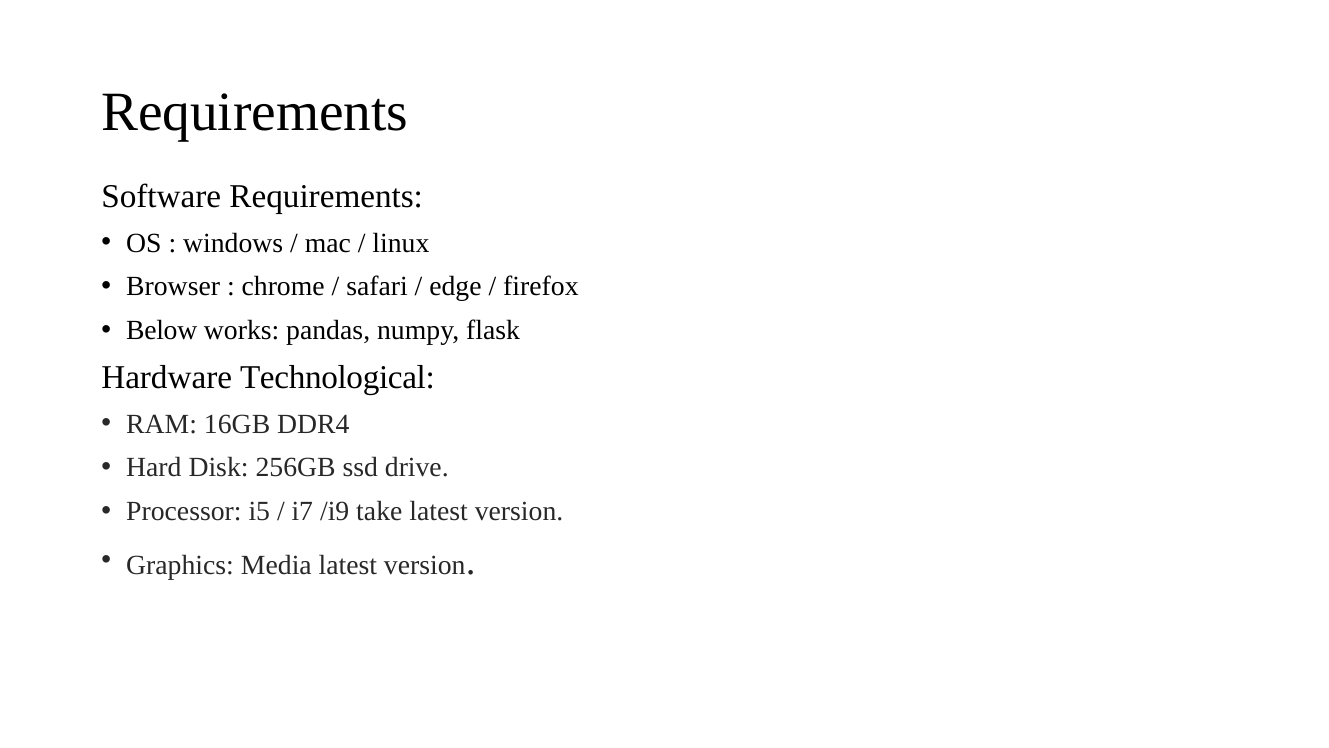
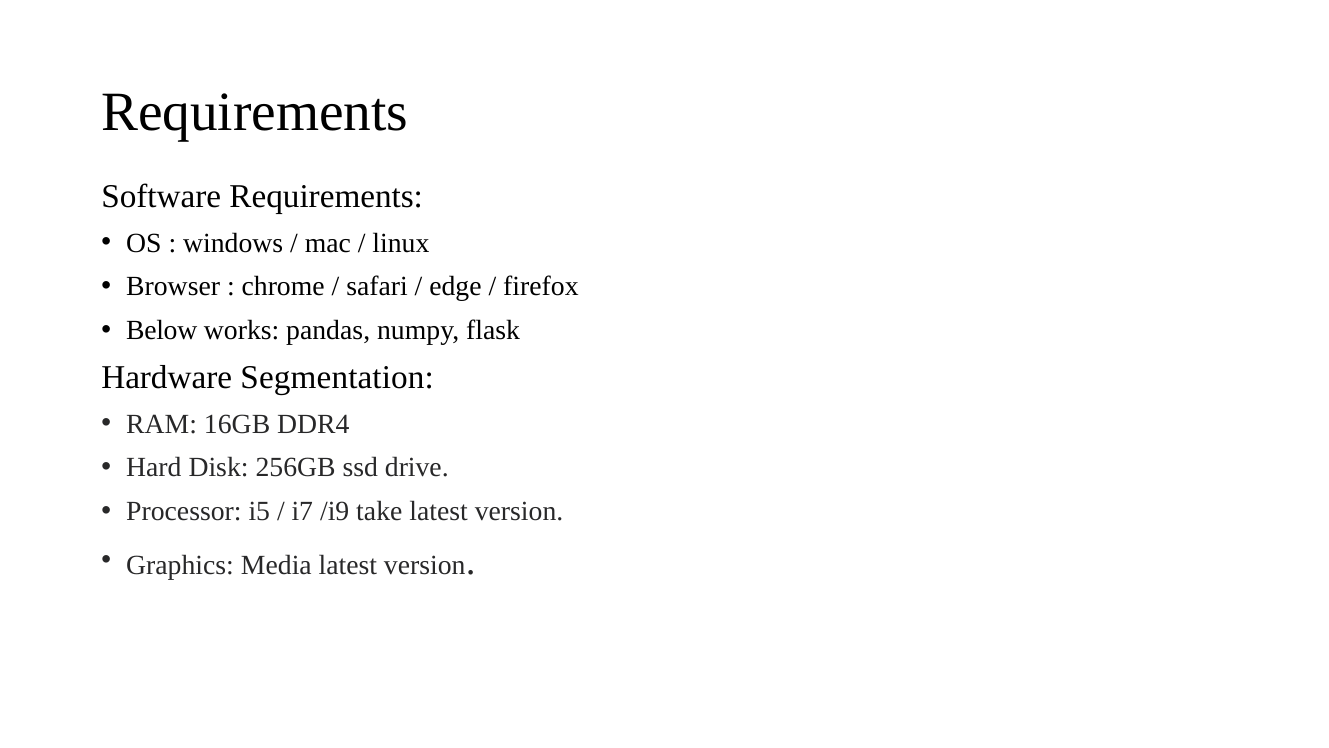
Technological: Technological -> Segmentation
